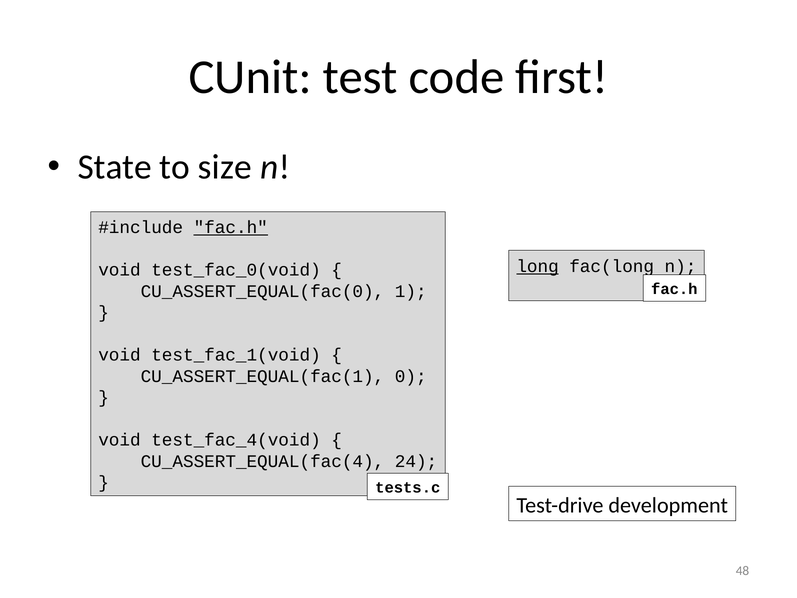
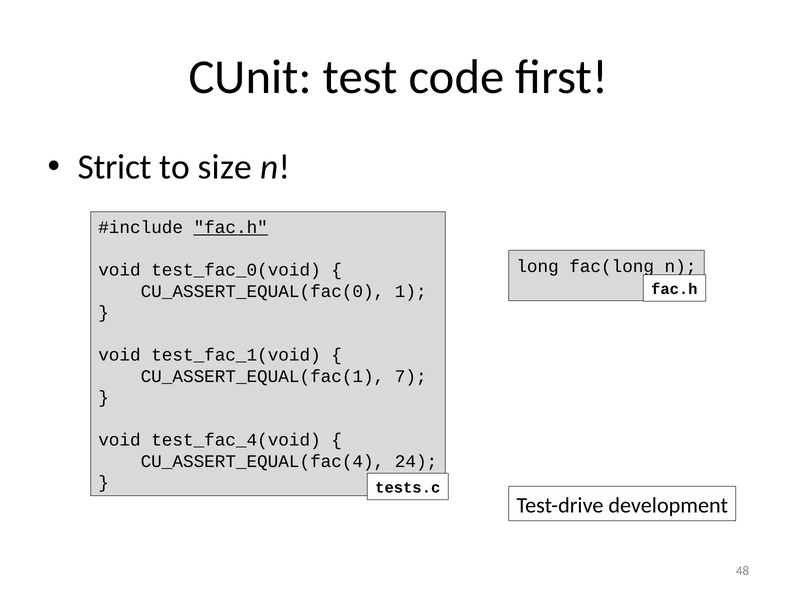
State: State -> Strict
long underline: present -> none
0: 0 -> 7
